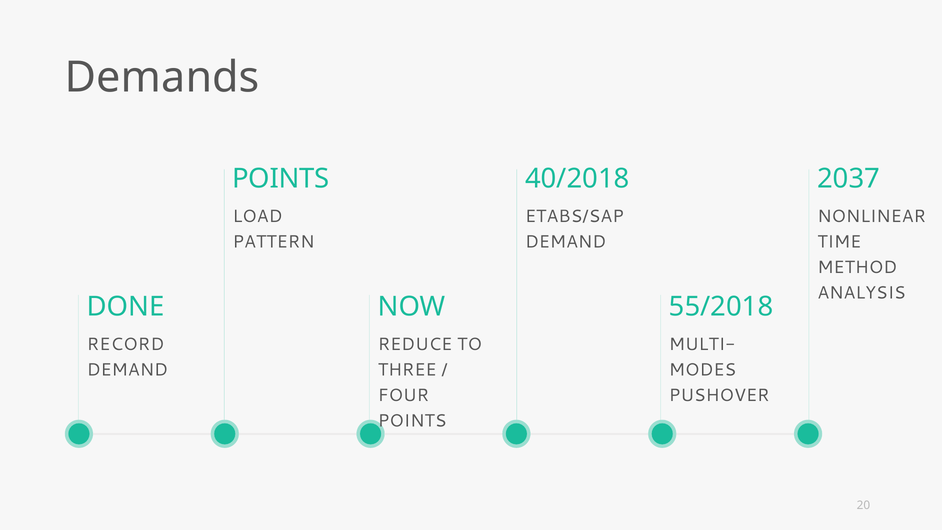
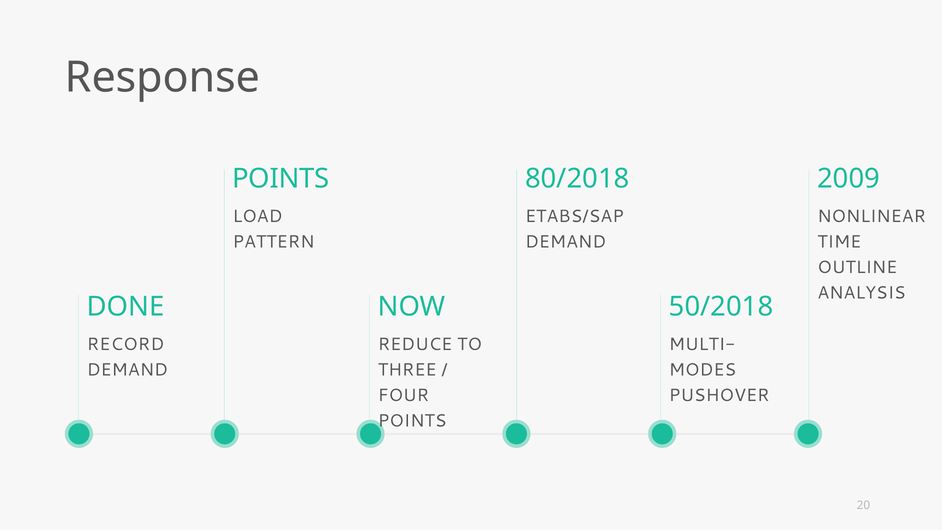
Demands: Demands -> Response
40/2018: 40/2018 -> 80/2018
2037: 2037 -> 2009
METHOD: METHOD -> OUTLINE
55/2018: 55/2018 -> 50/2018
